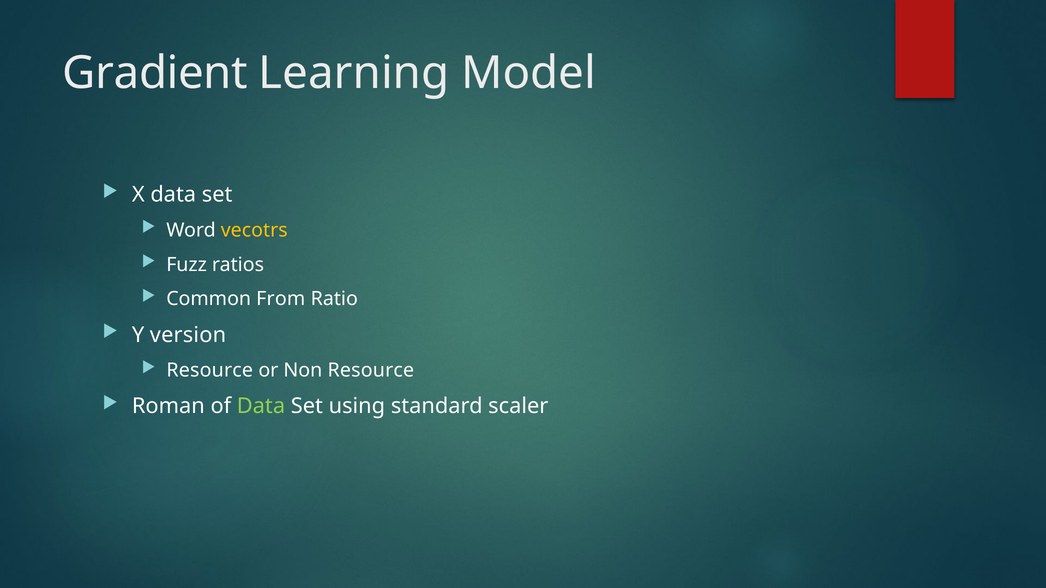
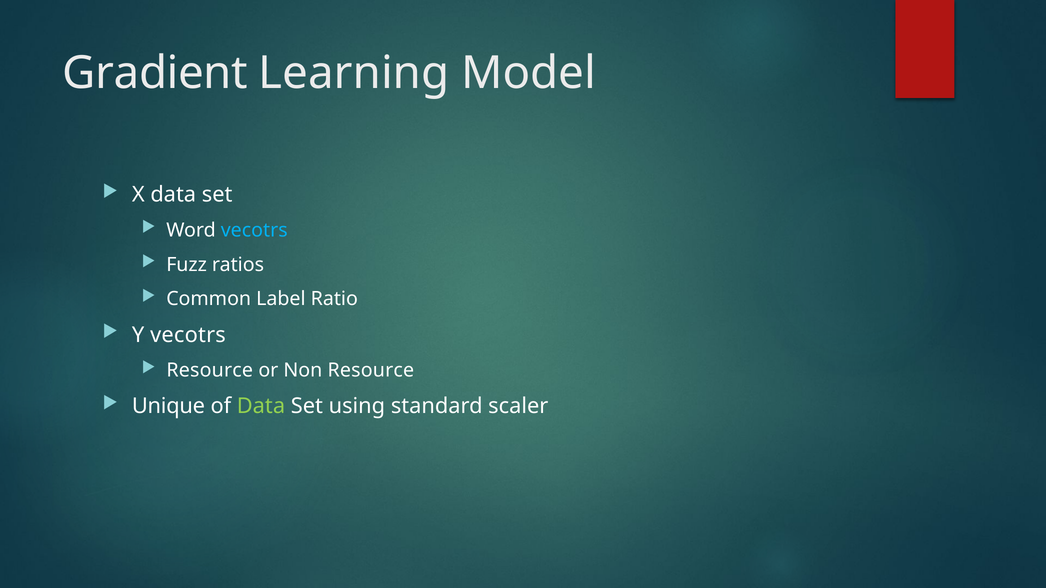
vecotrs at (254, 230) colour: yellow -> light blue
From: From -> Label
Y version: version -> vecotrs
Roman: Roman -> Unique
